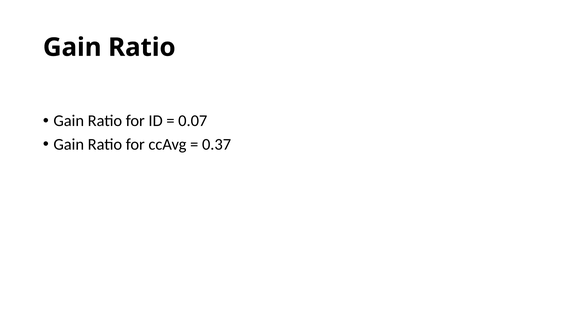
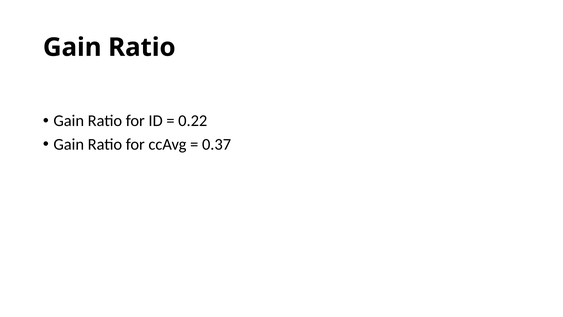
0.07: 0.07 -> 0.22
